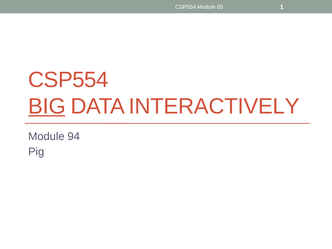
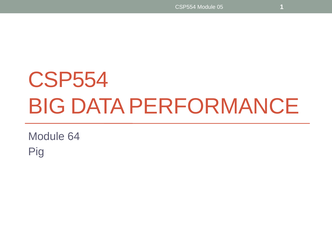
BIG underline: present -> none
INTERACTIVELY: INTERACTIVELY -> PERFORMANCE
94: 94 -> 64
